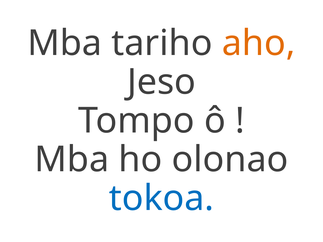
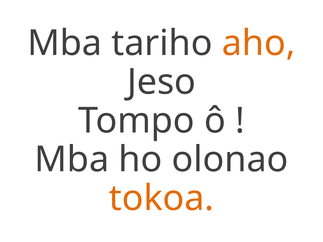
tokoa colour: blue -> orange
